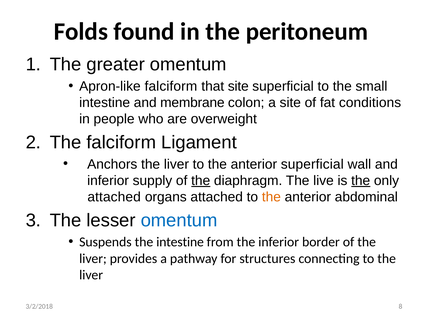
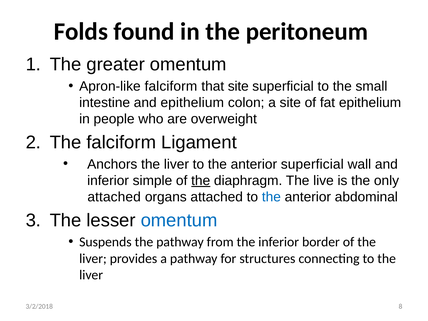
and membrane: membrane -> epithelium
fat conditions: conditions -> epithelium
supply: supply -> simple
the at (361, 181) underline: present -> none
the at (271, 197) colour: orange -> blue
the intestine: intestine -> pathway
